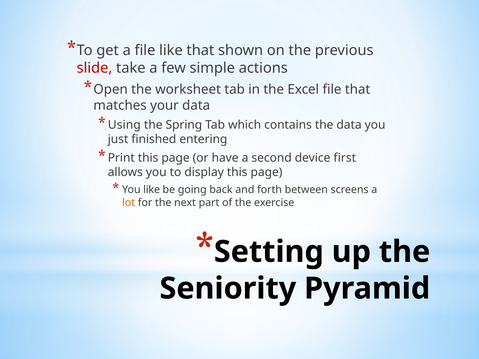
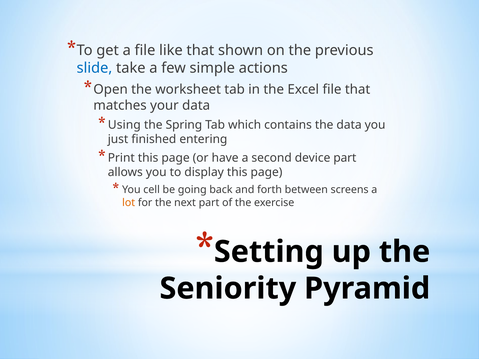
slide colour: red -> blue
device first: first -> part
You like: like -> cell
